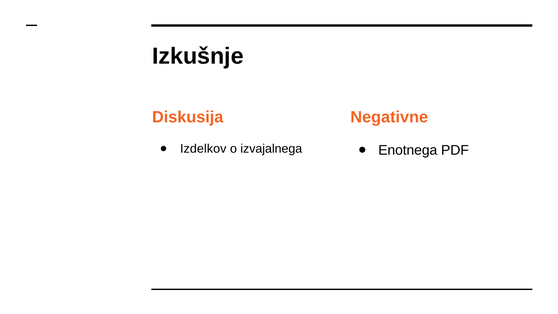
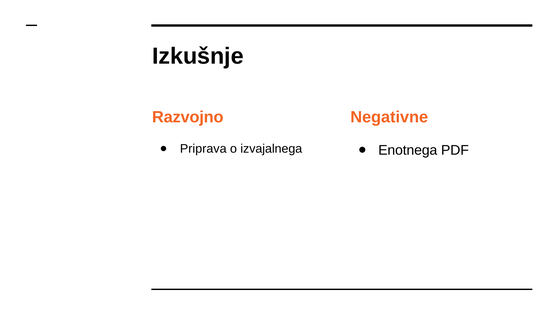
Diskusija: Diskusija -> Razvojno
Izdelkov: Izdelkov -> Priprava
